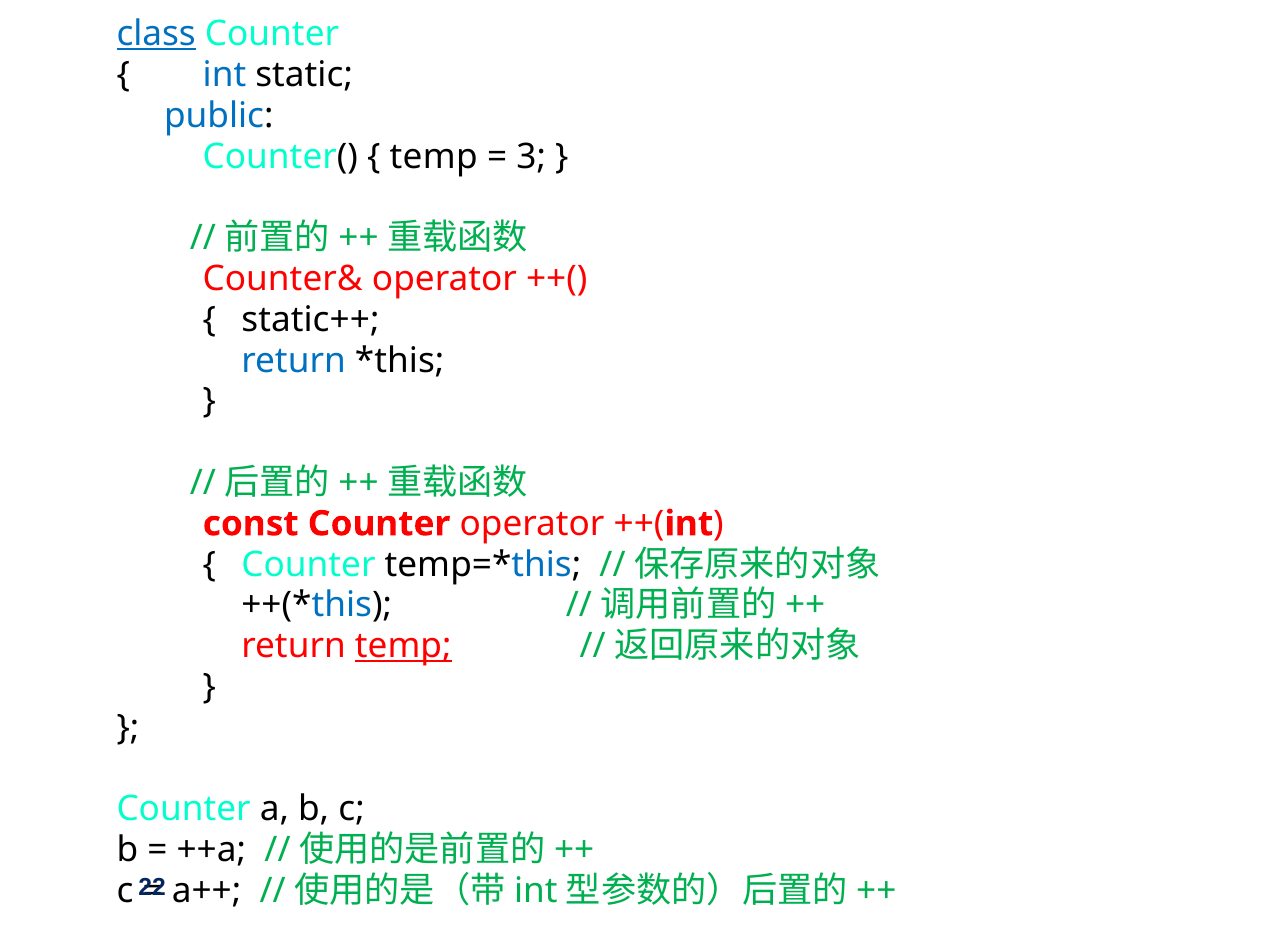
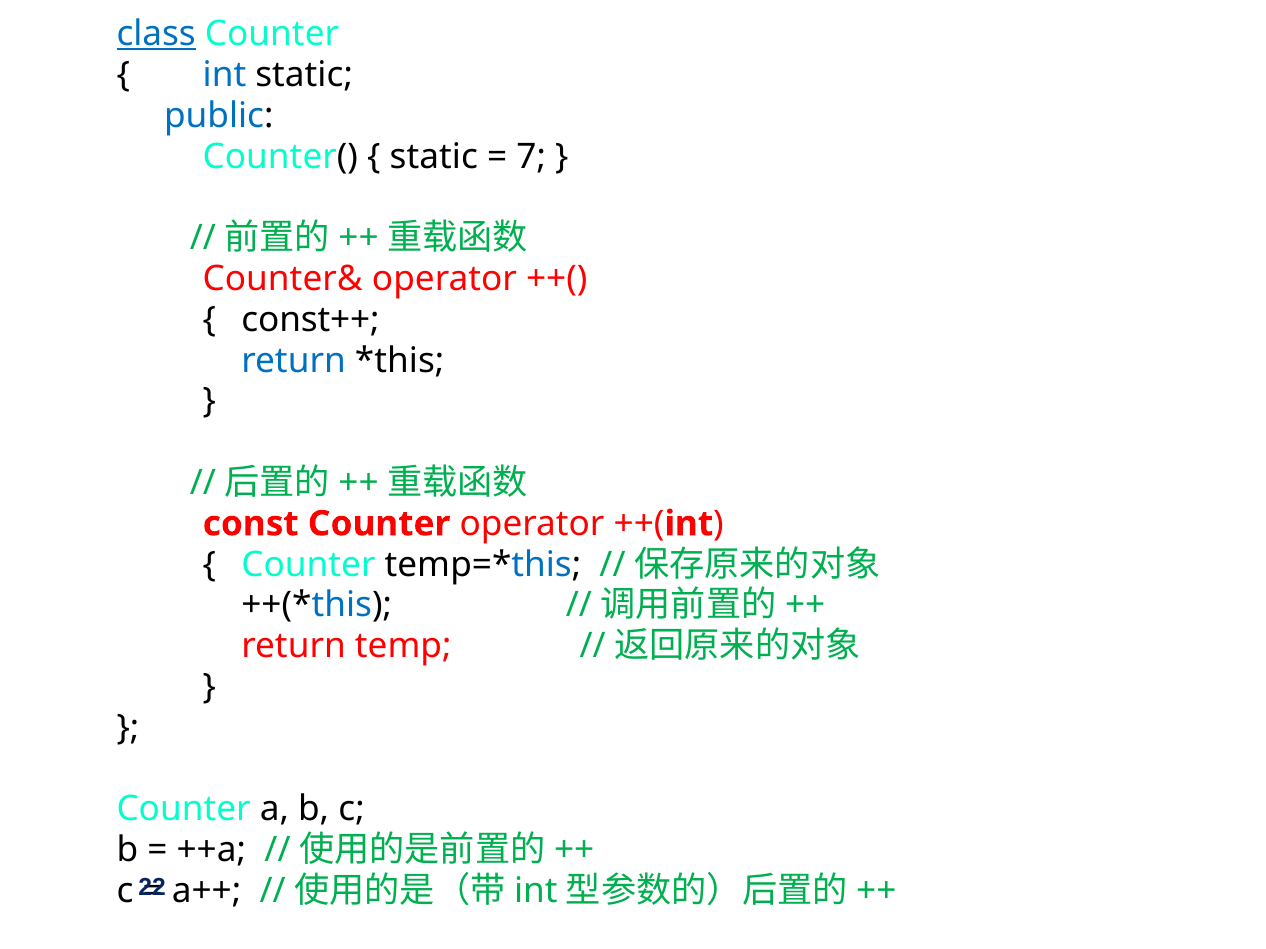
temp at (434, 157): temp -> static
3: 3 -> 7
static++: static++ -> const++
temp at (403, 646) underline: present -> none
